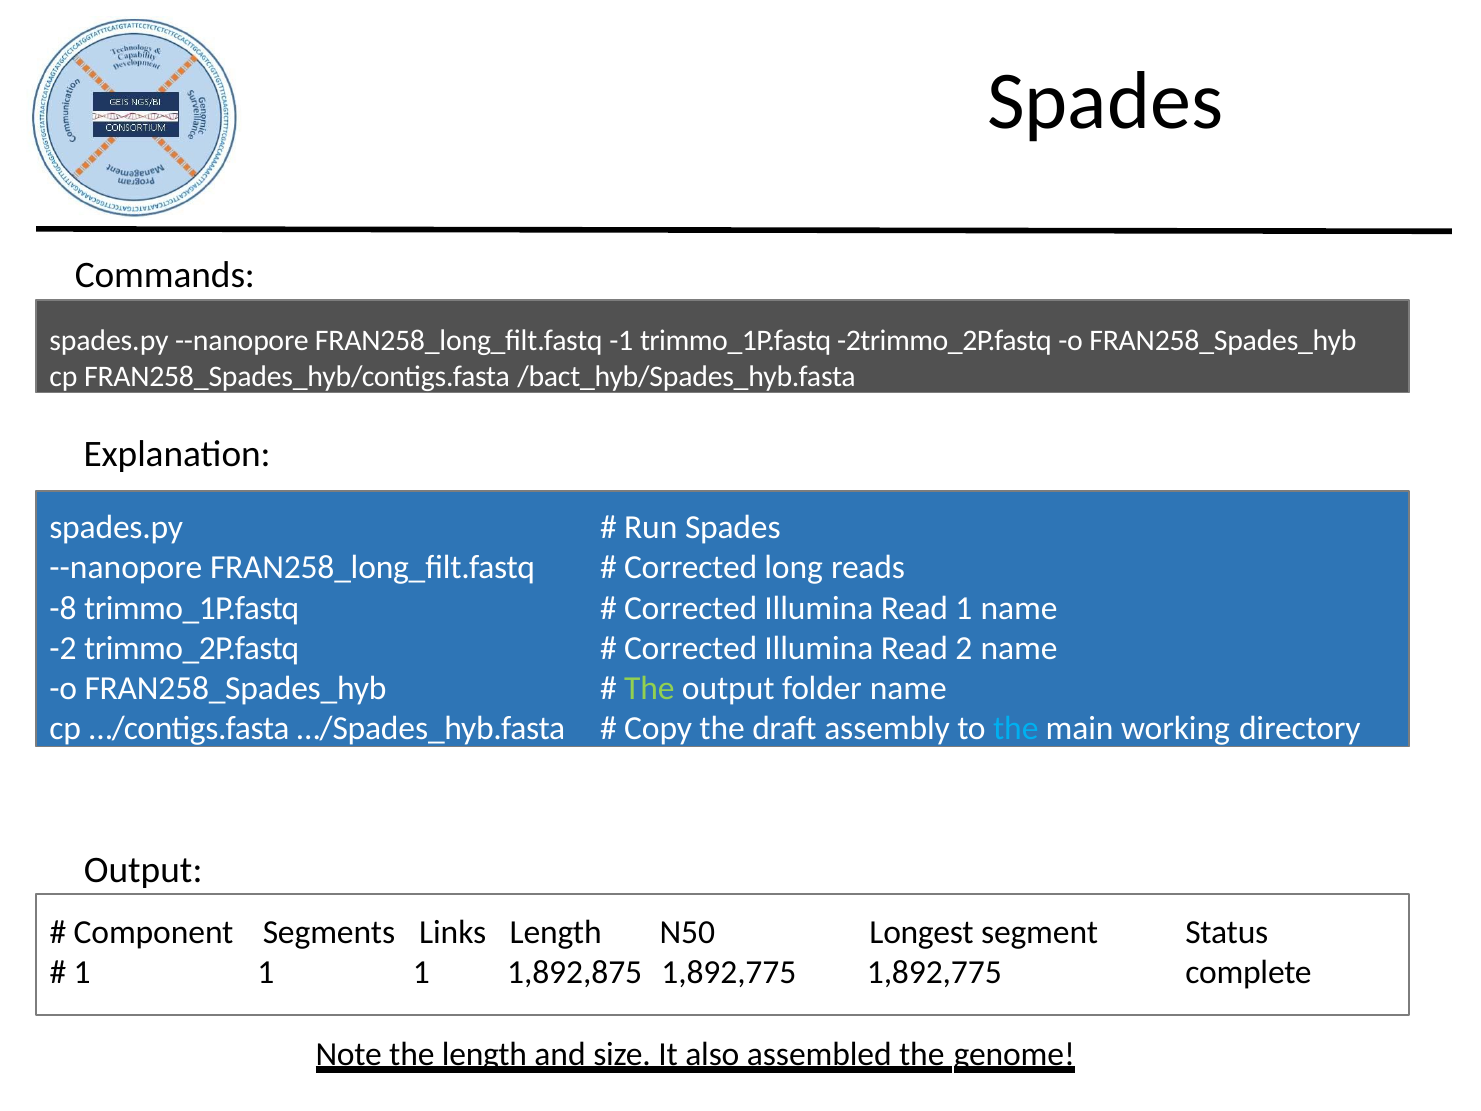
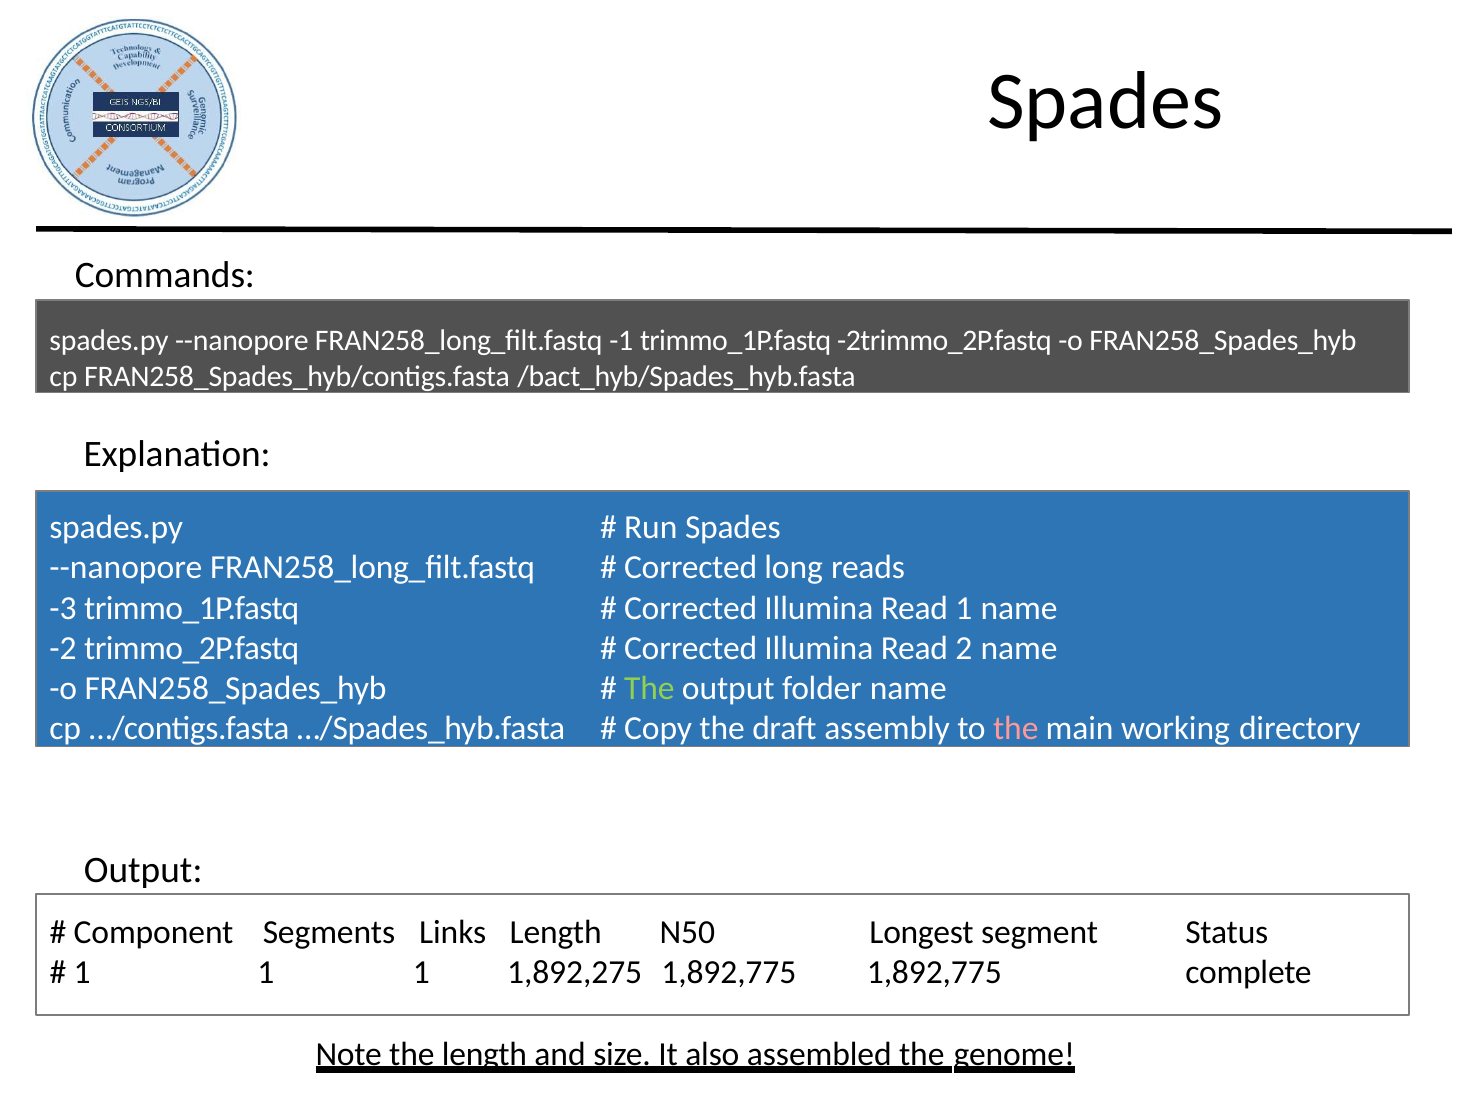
-8: -8 -> -3
the at (1016, 729) colour: light blue -> pink
1,892,875: 1,892,875 -> 1,892,275
